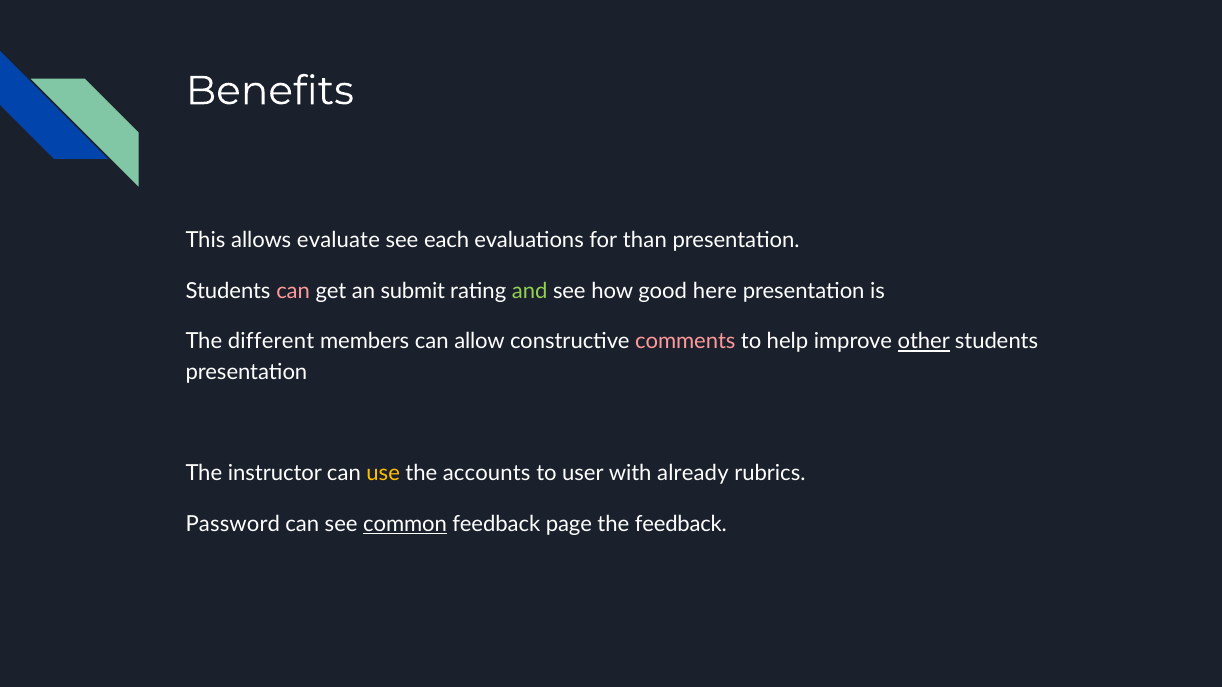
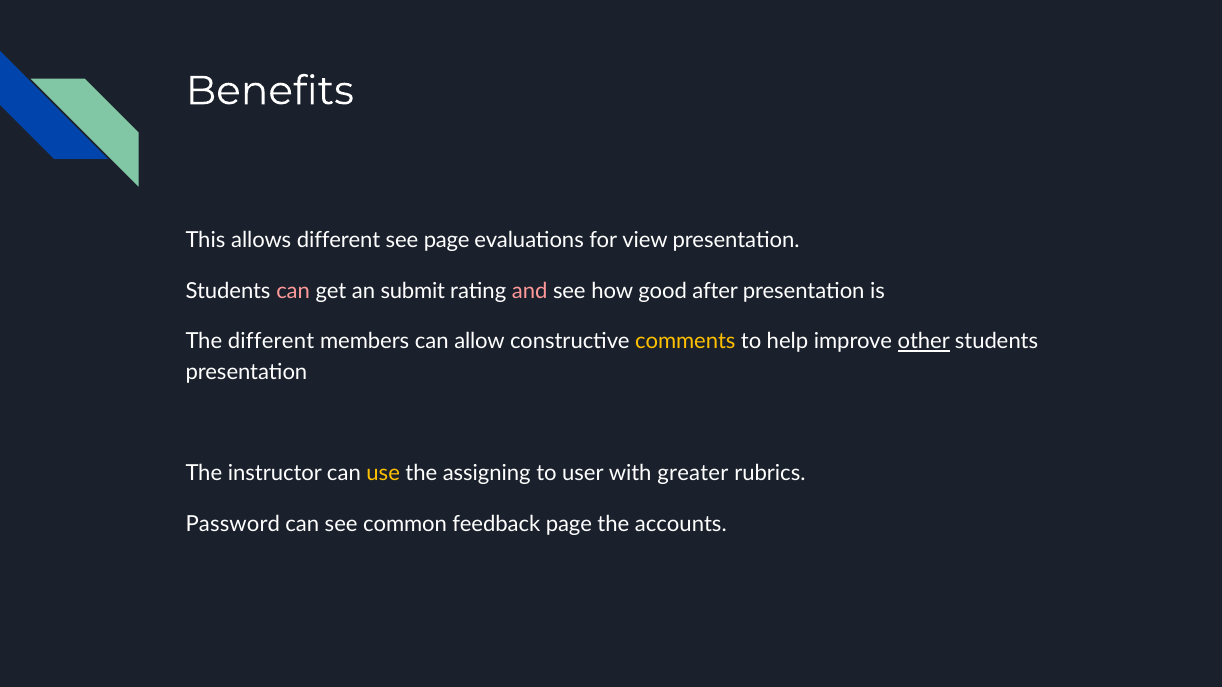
allows evaluate: evaluate -> different
see each: each -> page
than: than -> view
and colour: light green -> pink
here: here -> after
comments colour: pink -> yellow
accounts: accounts -> assigning
already: already -> greater
common underline: present -> none
the feedback: feedback -> accounts
